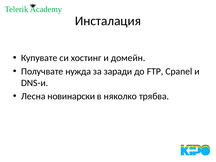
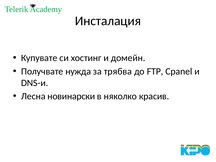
заради: заради -> трябва
трябва: трябва -> красив
